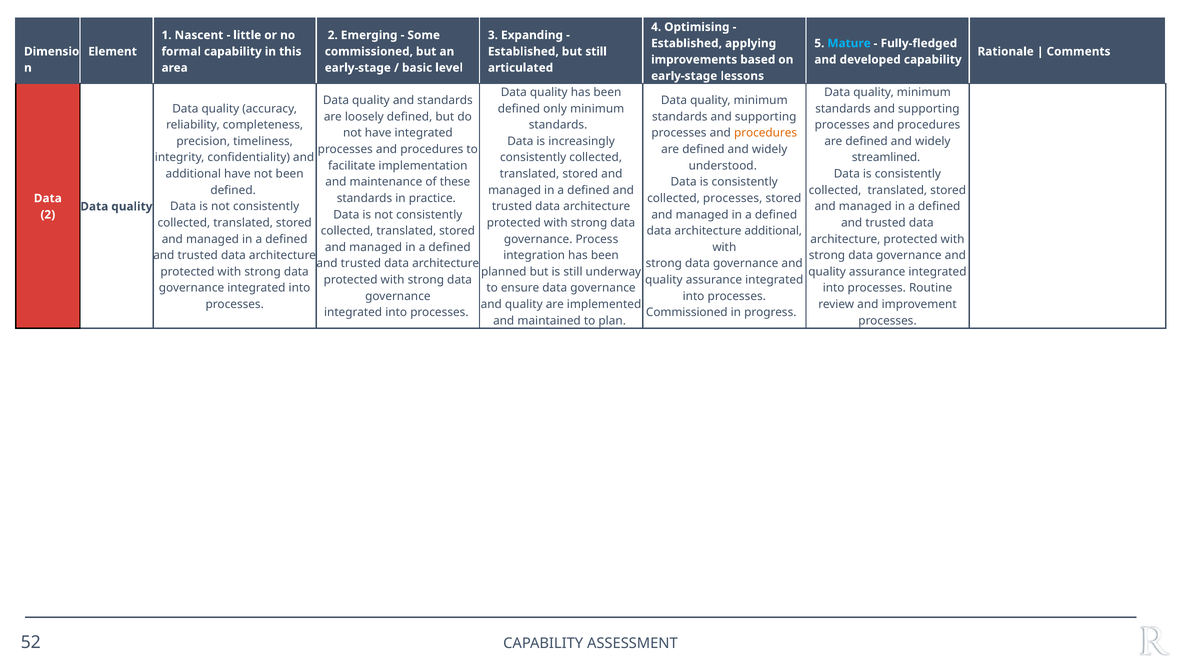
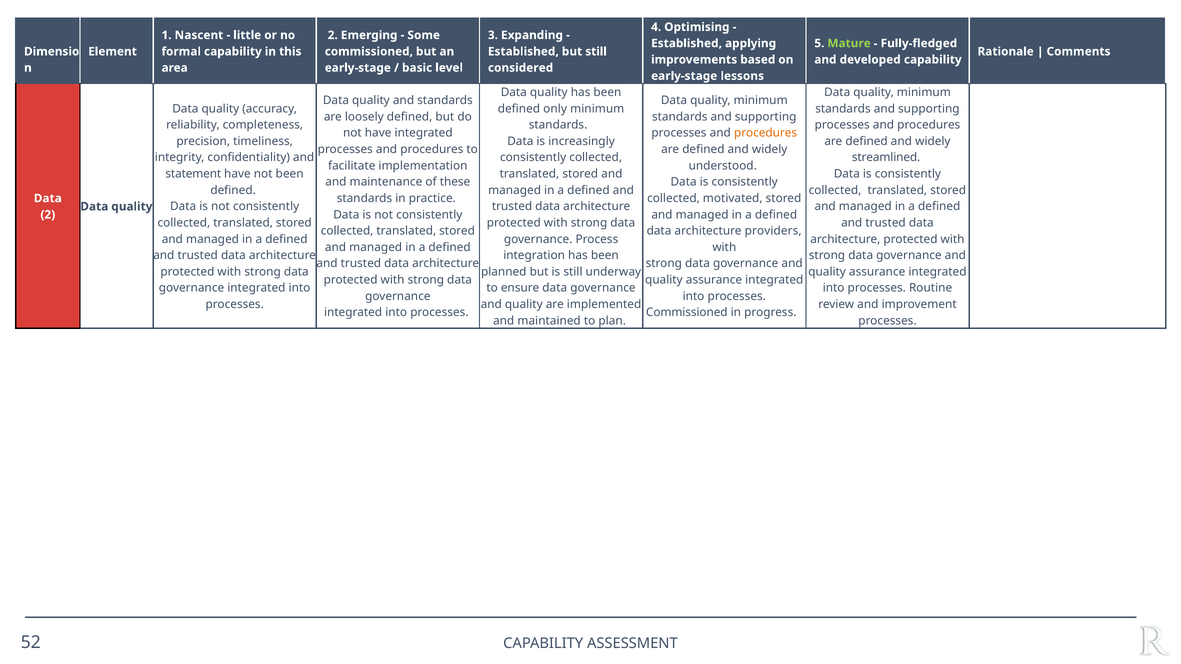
Mature colour: light blue -> light green
articulated: articulated -> considered
additional at (193, 174): additional -> statement
collected processes: processes -> motivated
architecture additional: additional -> providers
